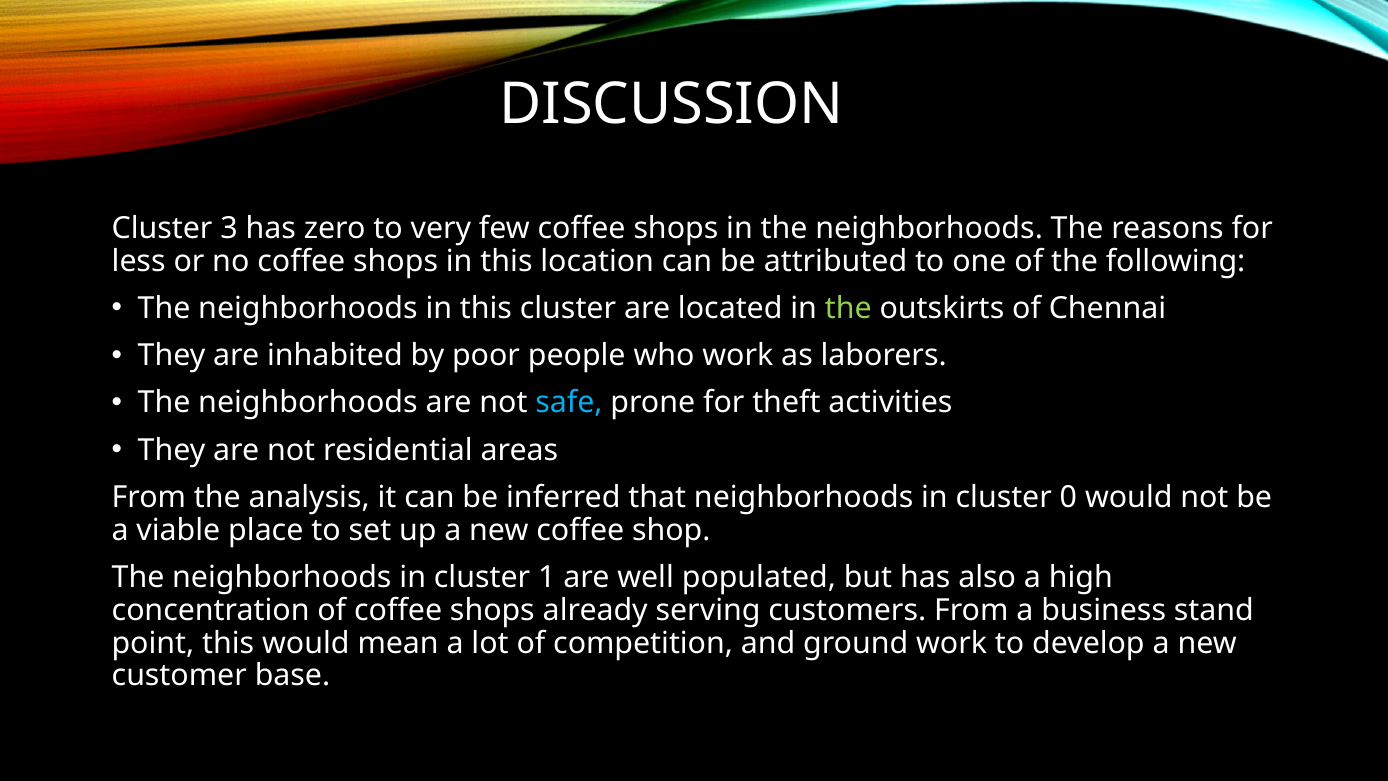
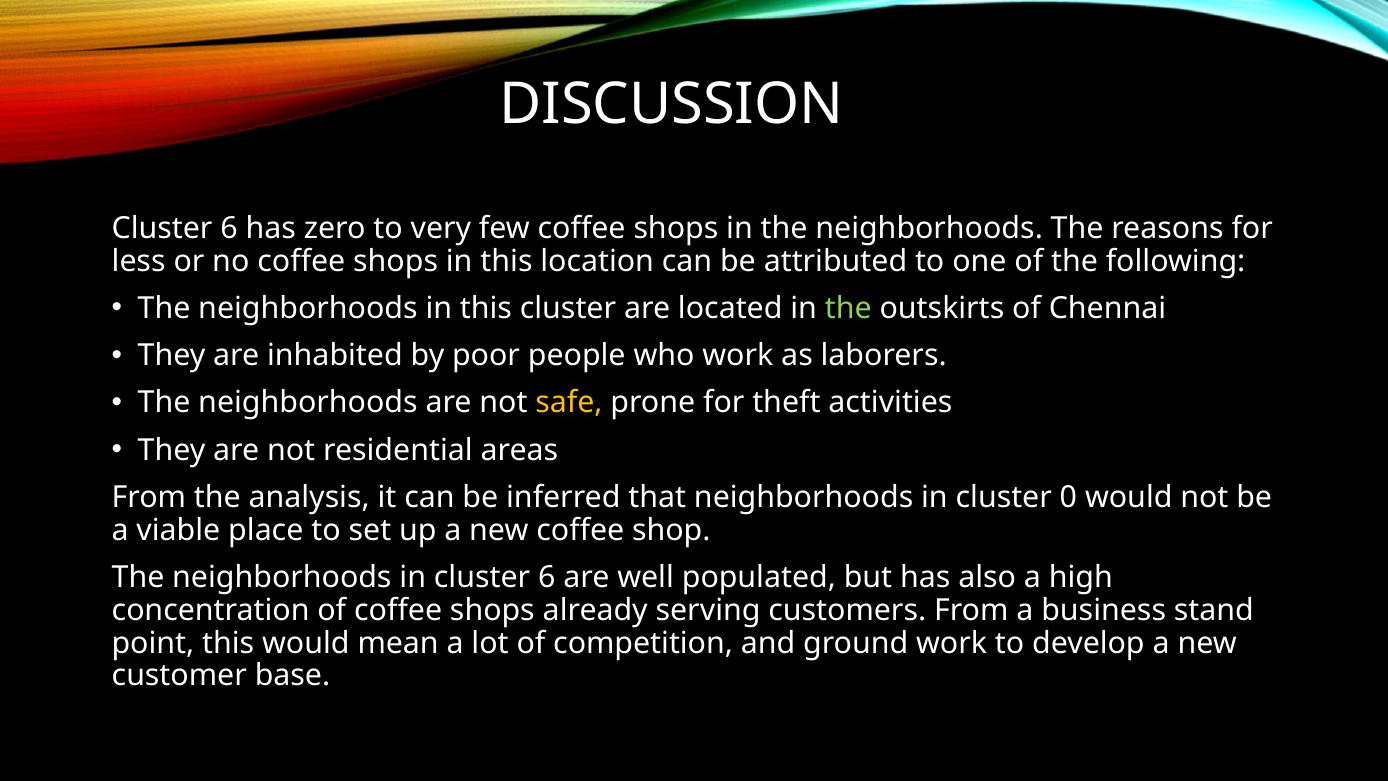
3 at (229, 228): 3 -> 6
safe colour: light blue -> yellow
in cluster 1: 1 -> 6
